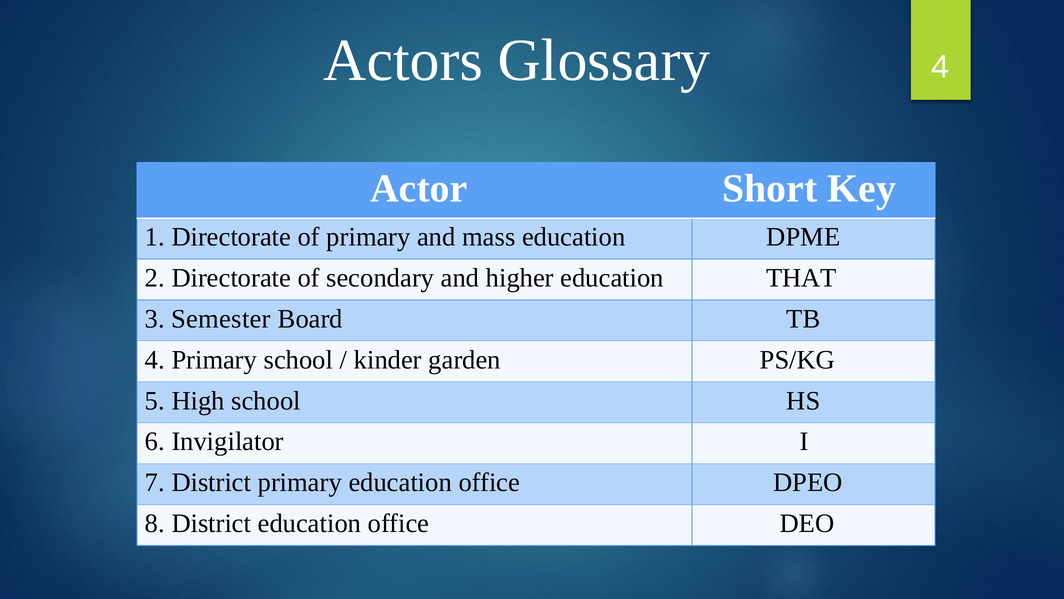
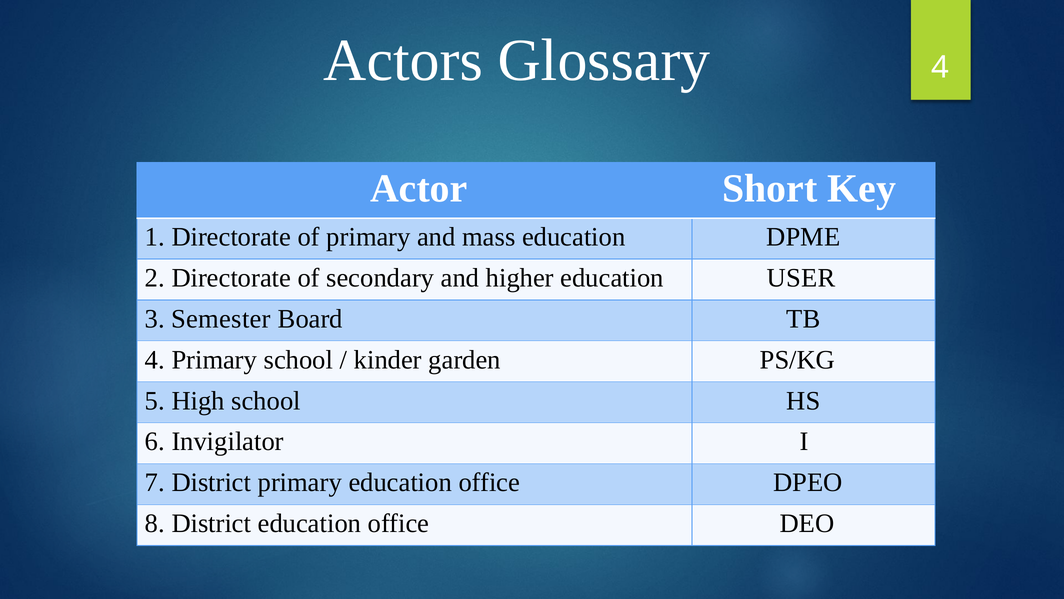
THAT: THAT -> USER
